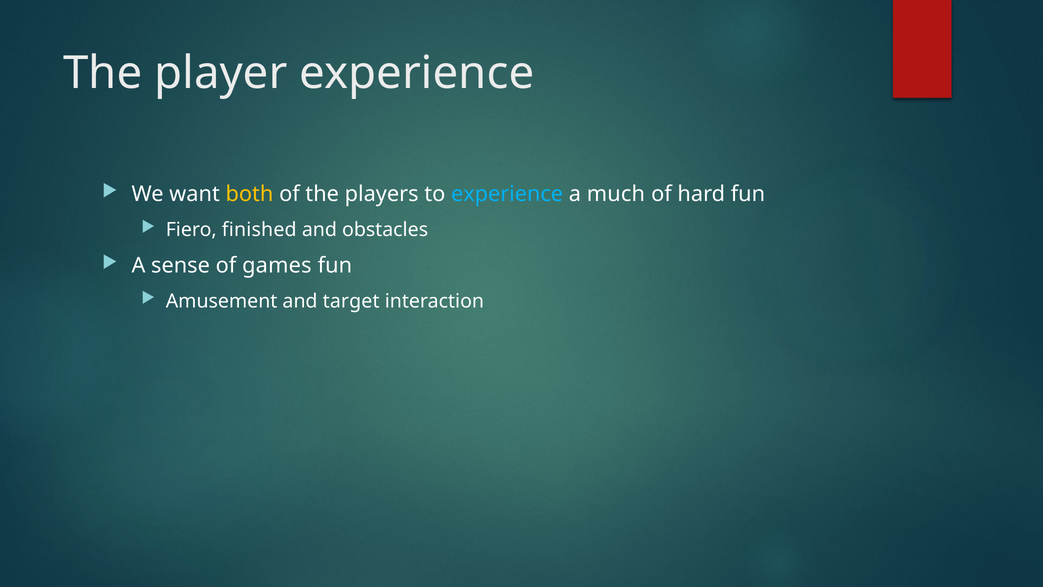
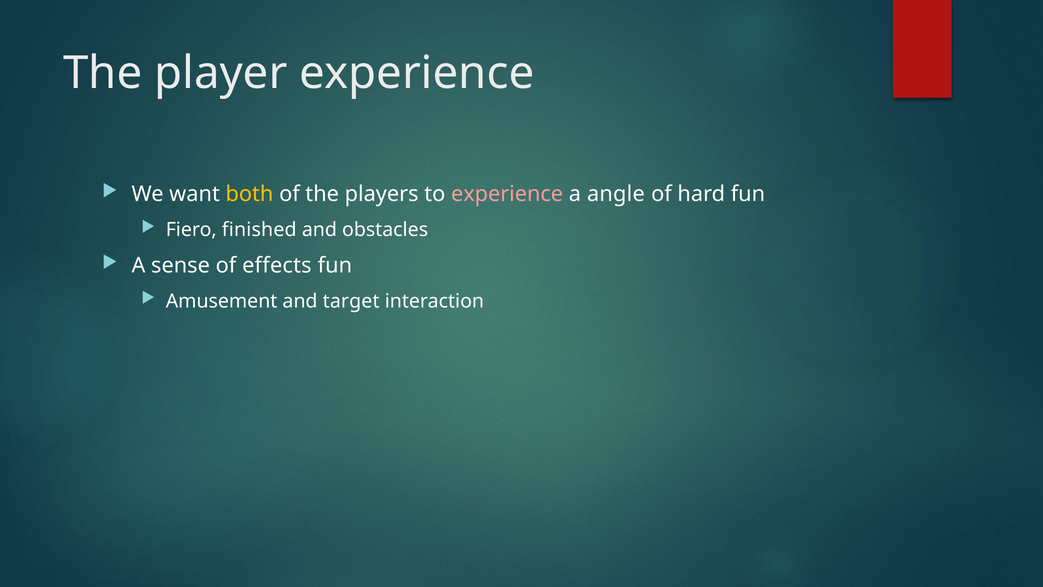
experience at (507, 194) colour: light blue -> pink
much: much -> angle
games: games -> effects
